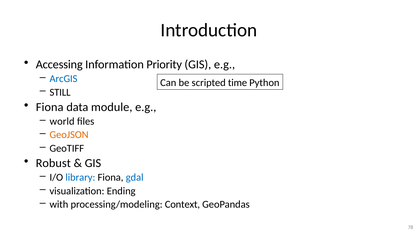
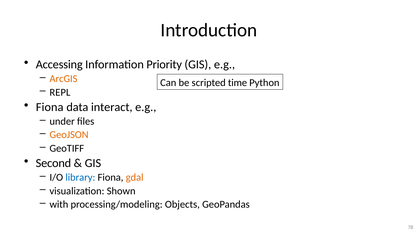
ArcGIS colour: blue -> orange
STILL: STILL -> REPL
module: module -> interact
world: world -> under
Robust: Robust -> Second
gdal colour: blue -> orange
Ending: Ending -> Shown
Context: Context -> Objects
